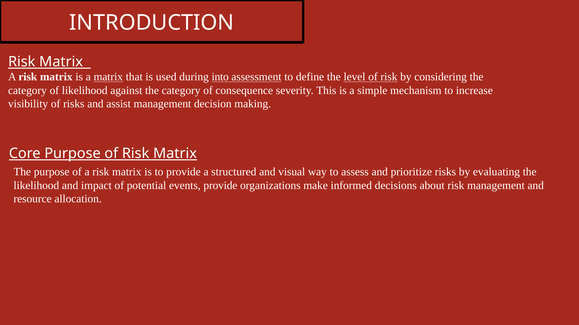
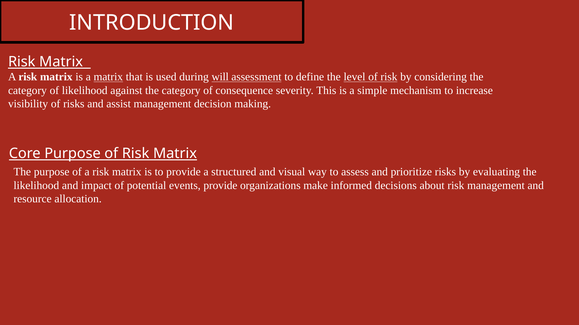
into: into -> will
